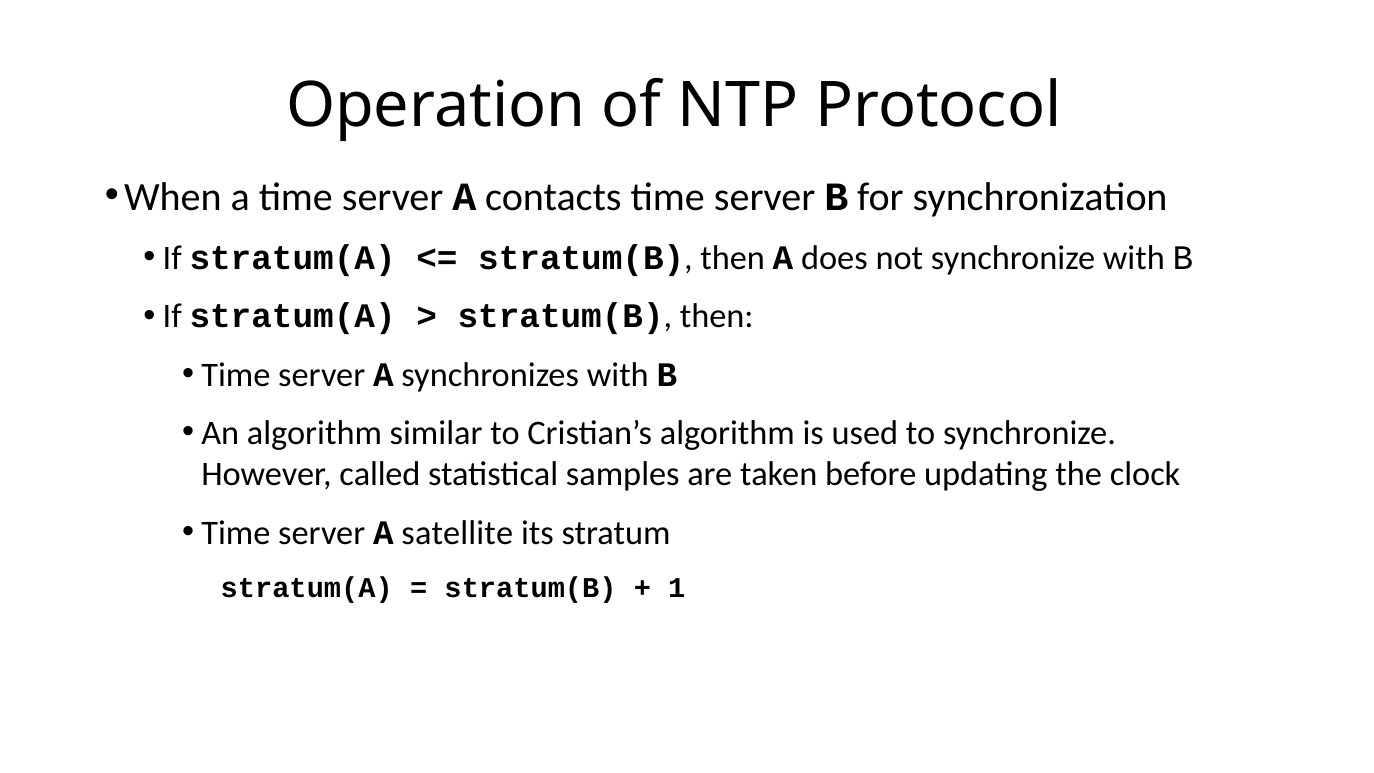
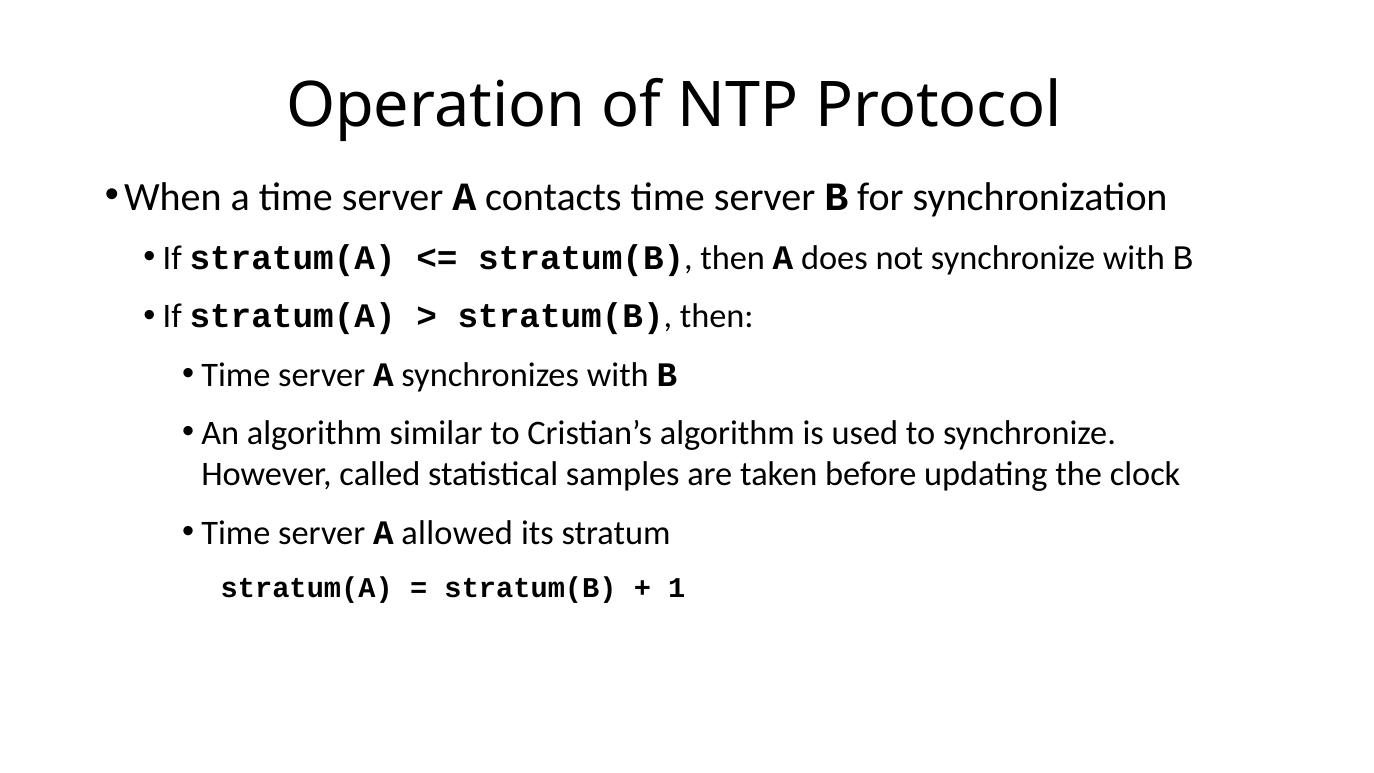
satellite: satellite -> allowed
